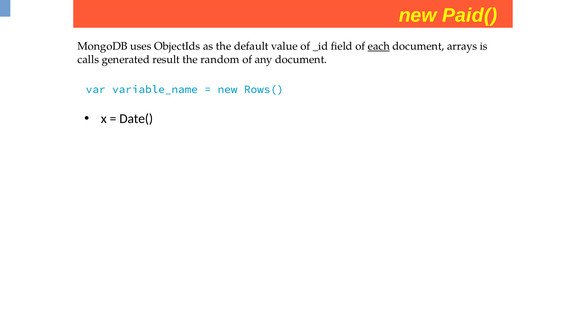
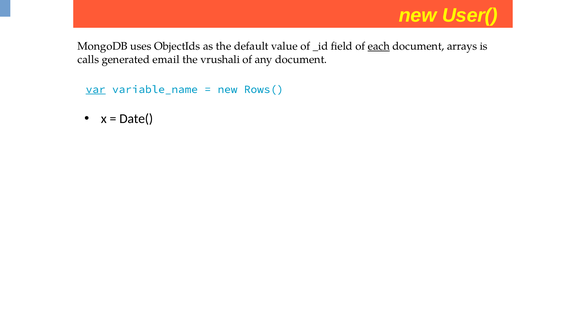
Paid(: Paid( -> User(
result: result -> email
random: random -> vrushali
var underline: none -> present
